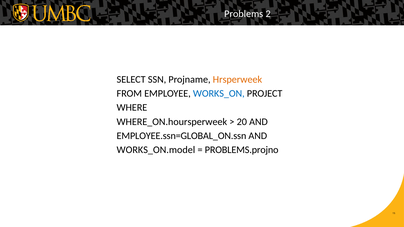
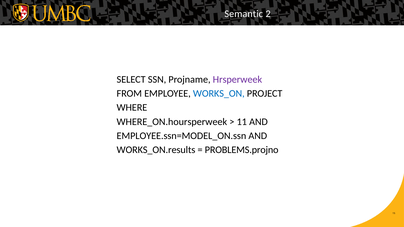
Problems: Problems -> Semantic
Hrsperweek colour: orange -> purple
20: 20 -> 11
EMPLOYEE.ssn=GLOBAL_ON.ssn: EMPLOYEE.ssn=GLOBAL_ON.ssn -> EMPLOYEE.ssn=MODEL_ON.ssn
WORKS_ON.model: WORKS_ON.model -> WORKS_ON.results
